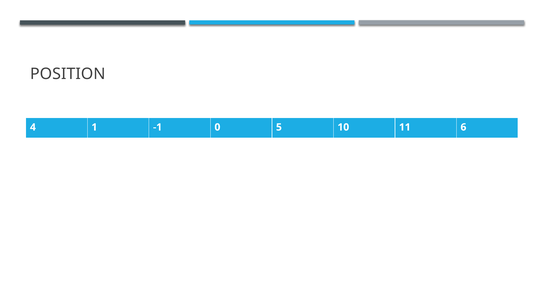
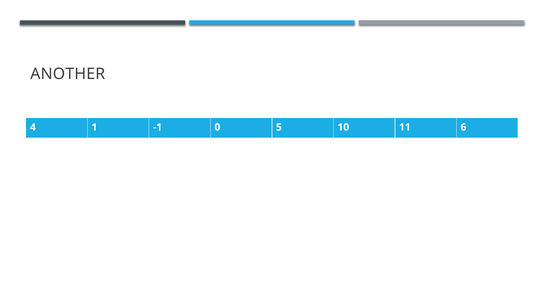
POSITION: POSITION -> ANOTHER
